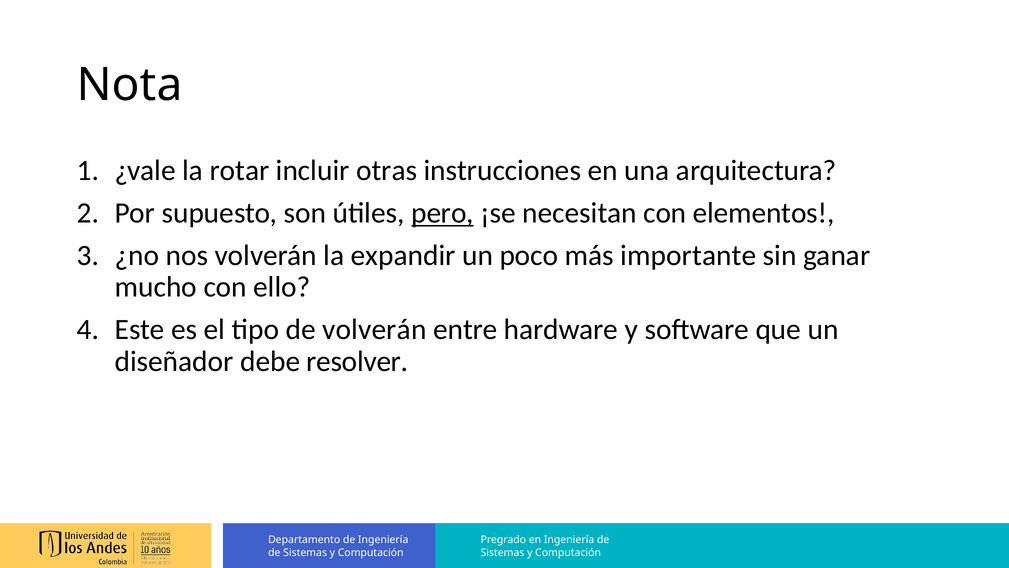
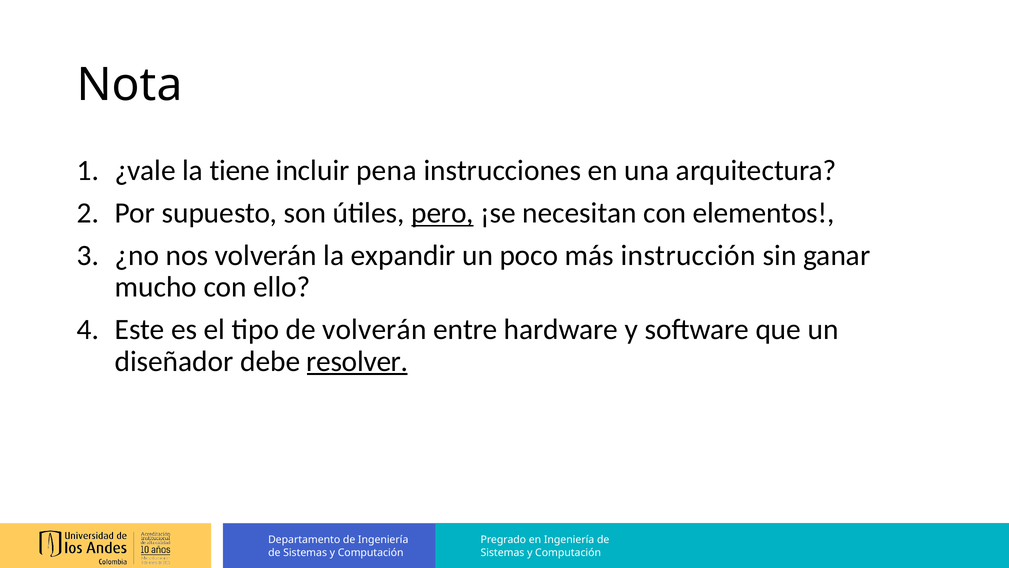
rotar: rotar -> tiene
otras: otras -> pena
importante: importante -> instrucción
resolver underline: none -> present
